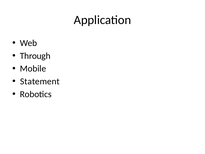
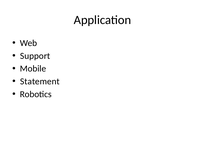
Through: Through -> Support
